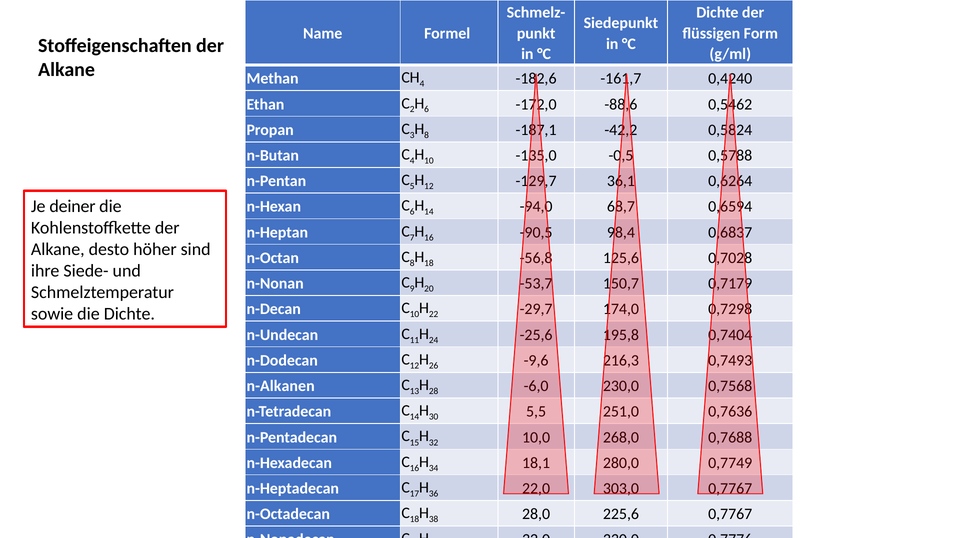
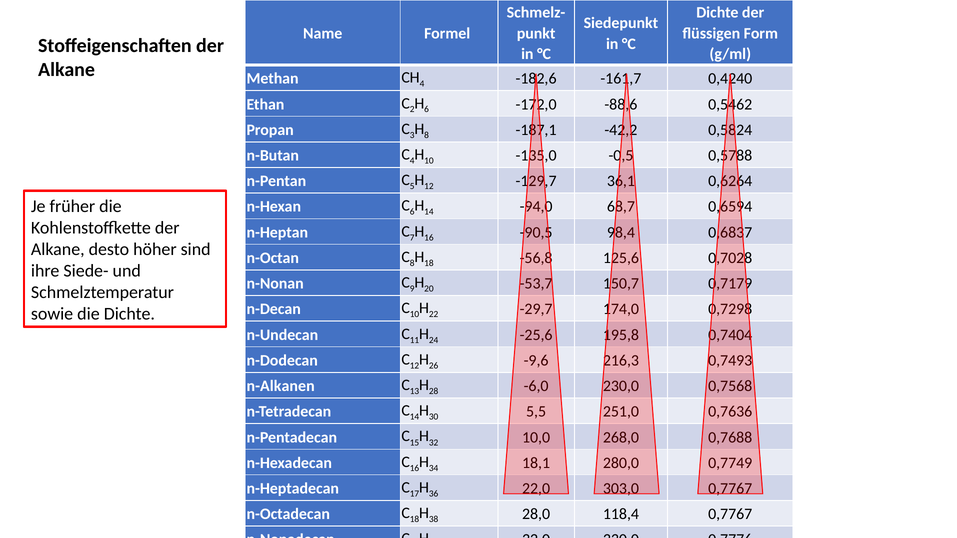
deiner: deiner -> früher
225,6: 225,6 -> 118,4
